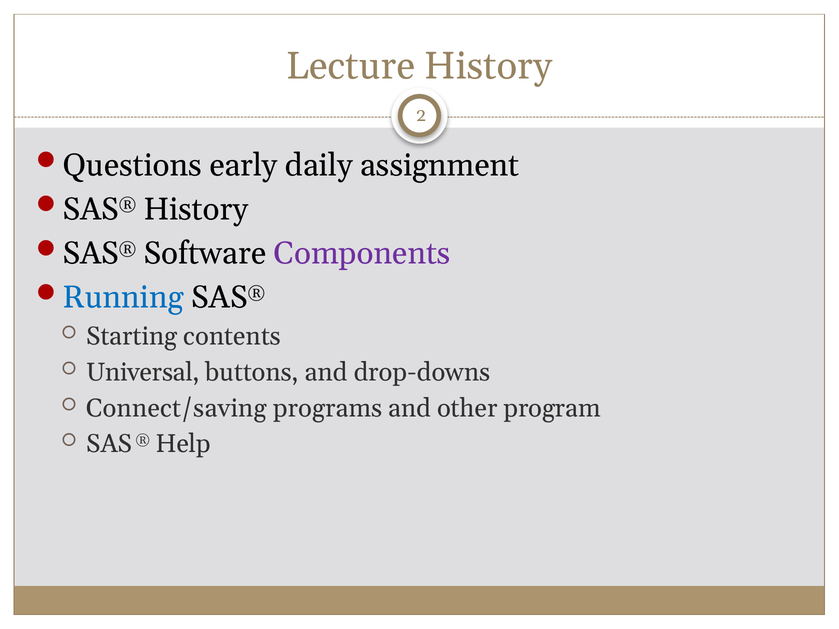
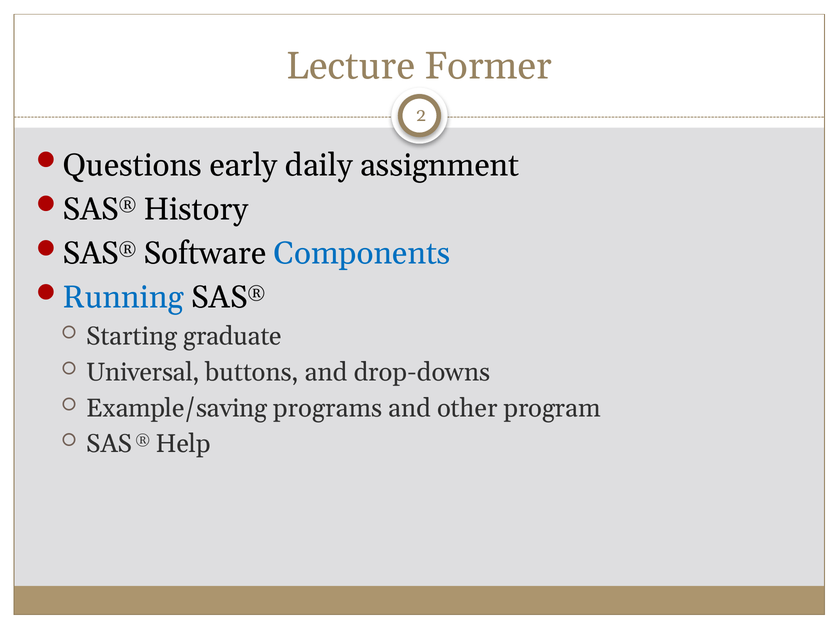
Lecture History: History -> Former
Components colour: purple -> blue
contents: contents -> graduate
Connect/saving: Connect/saving -> Example/saving
